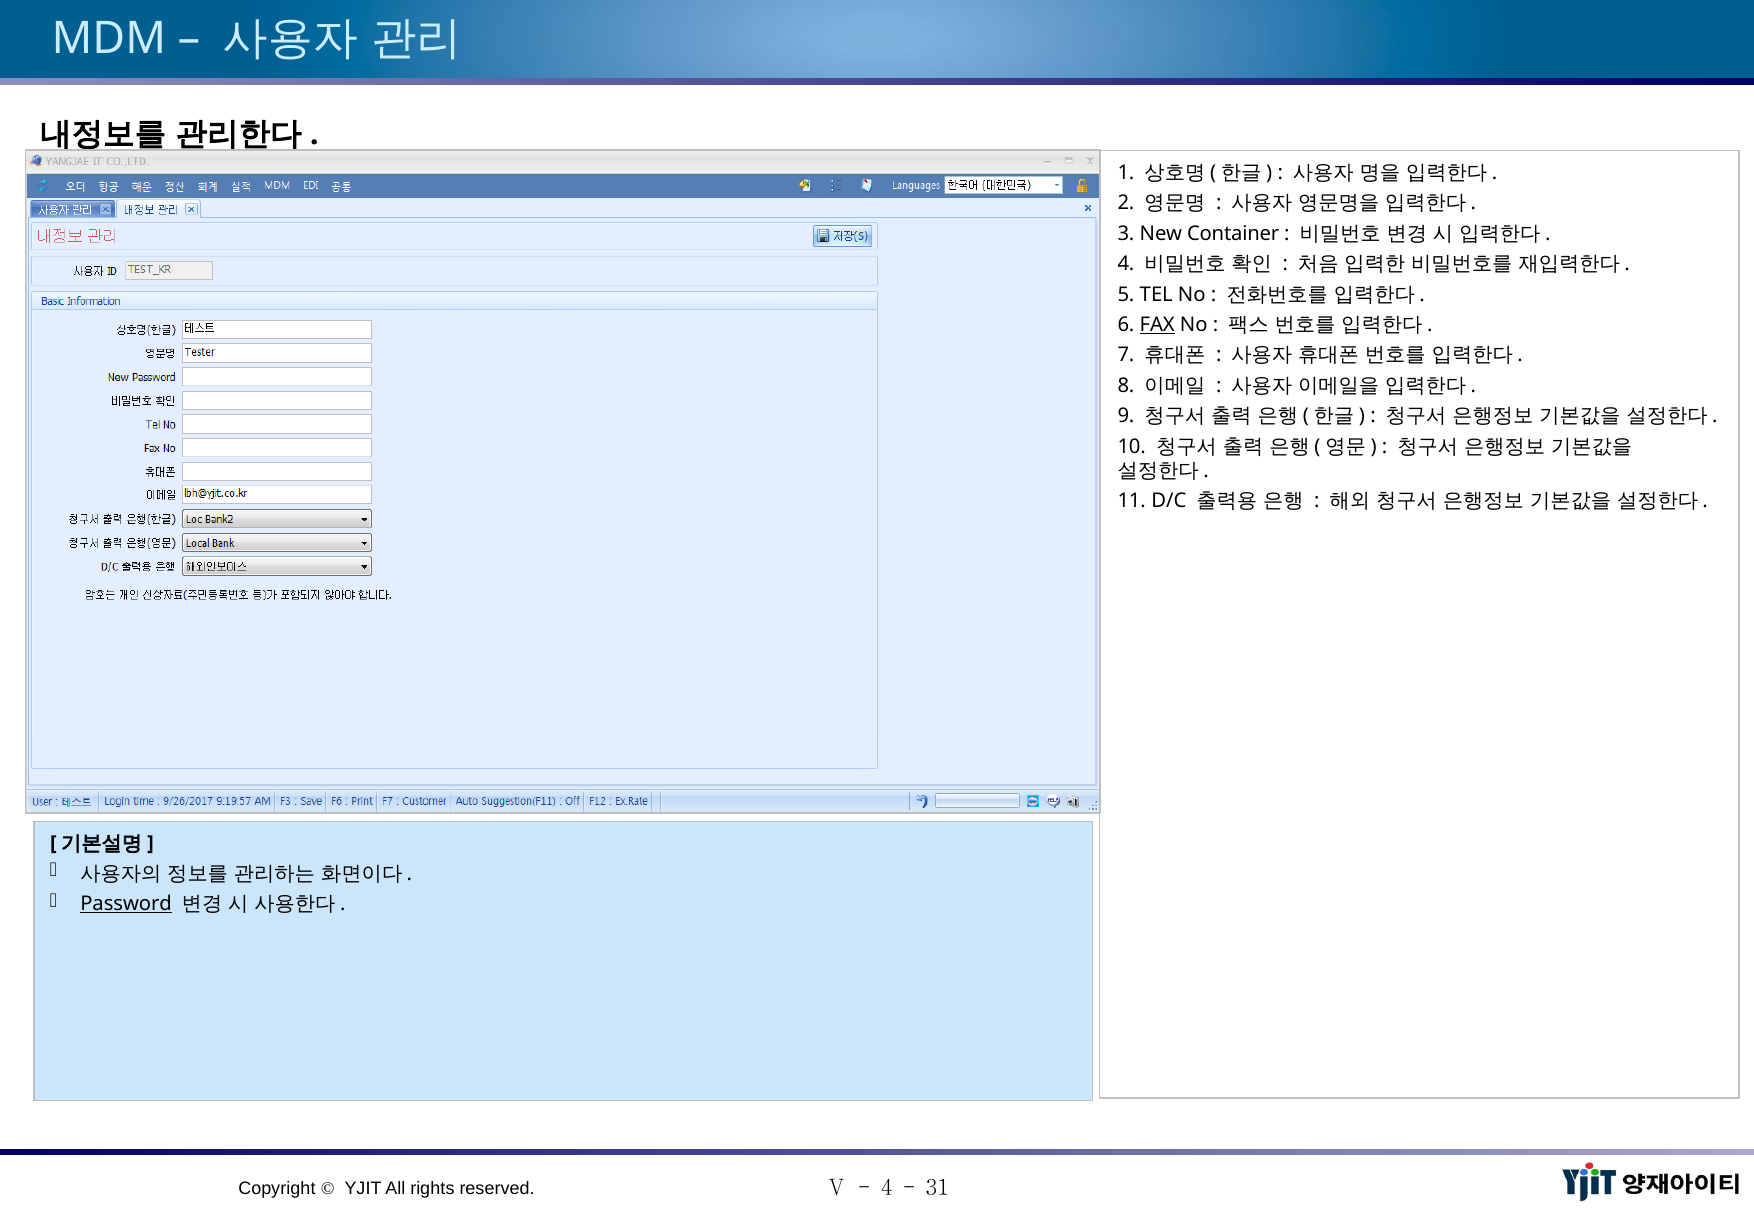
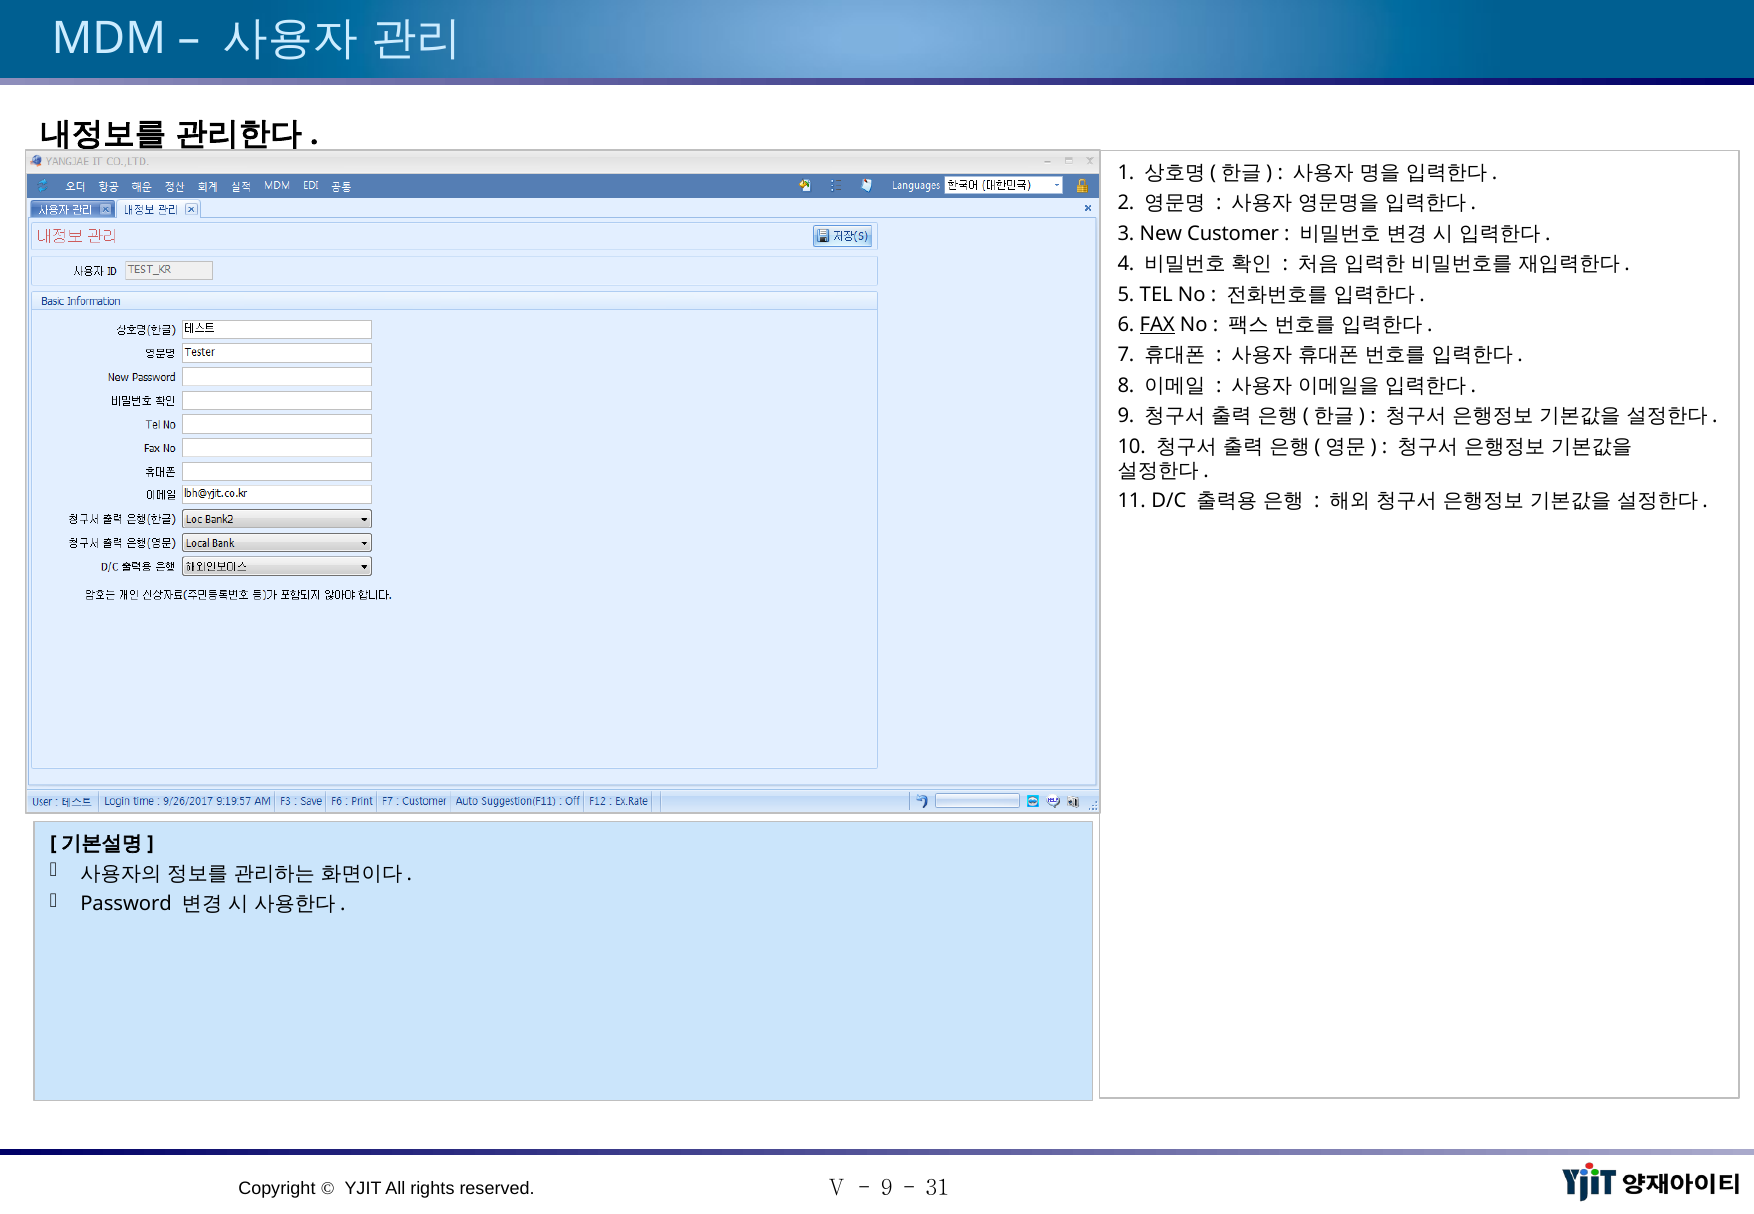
Container: Container -> Customer
Password underline: present -> none
4 at (887, 1188): 4 -> 9
